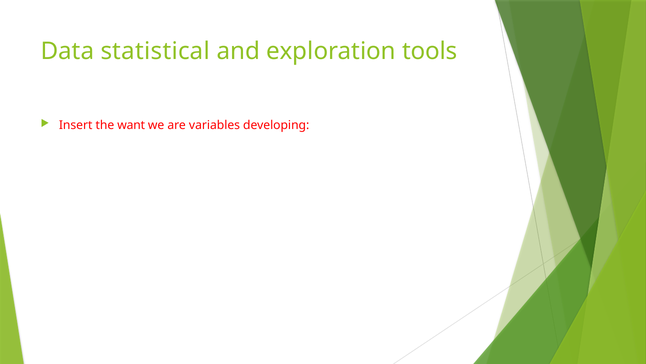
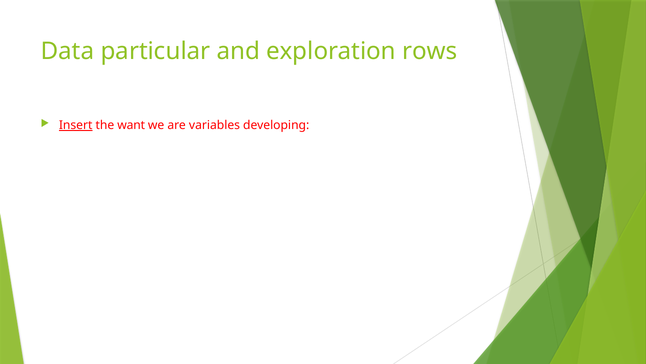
statistical: statistical -> particular
tools: tools -> rows
Insert underline: none -> present
